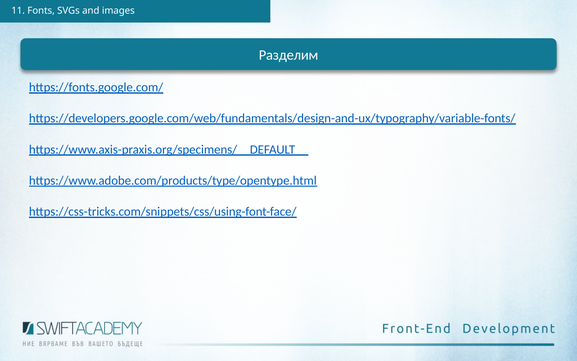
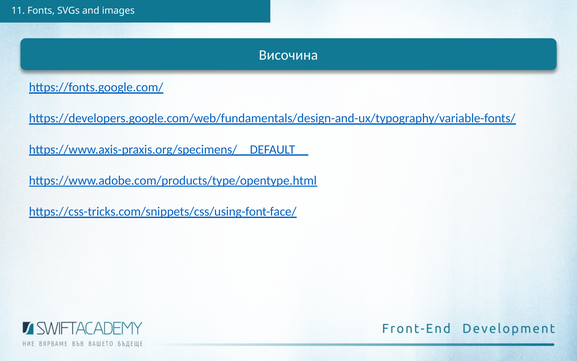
Разделим: Разделим -> Височина
